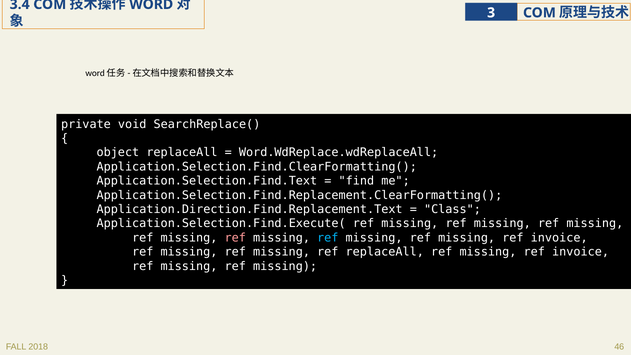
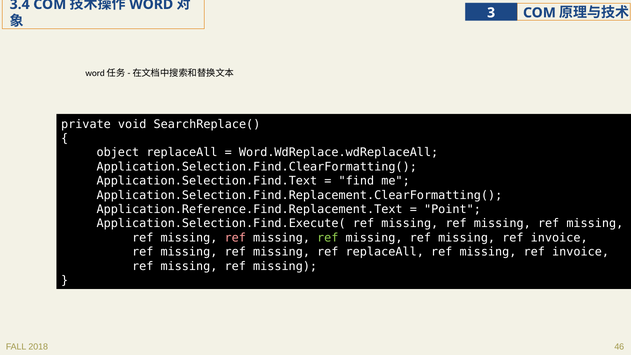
Application.Direction.Find.Replacement.Text: Application.Direction.Find.Replacement.Text -> Application.Reference.Find.Replacement.Text
Class: Class -> Point
ref at (328, 238) colour: light blue -> light green
